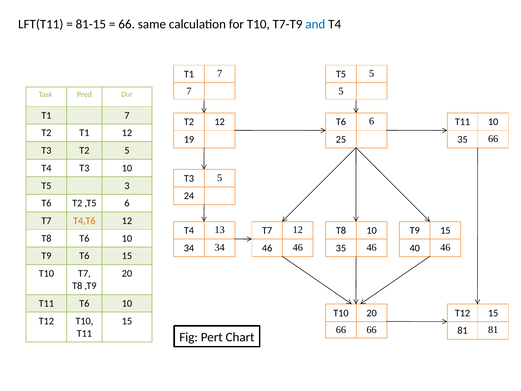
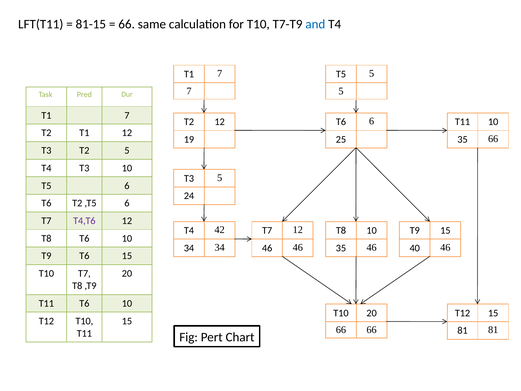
T5 3: 3 -> 6
T4,T6 colour: orange -> purple
13: 13 -> 42
